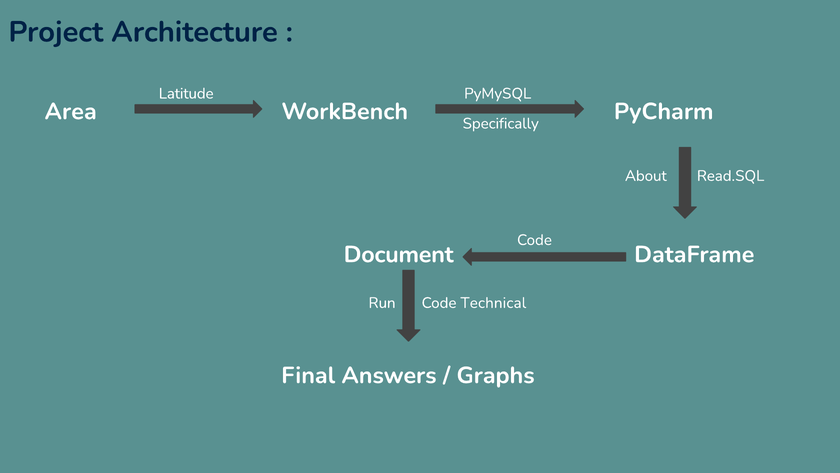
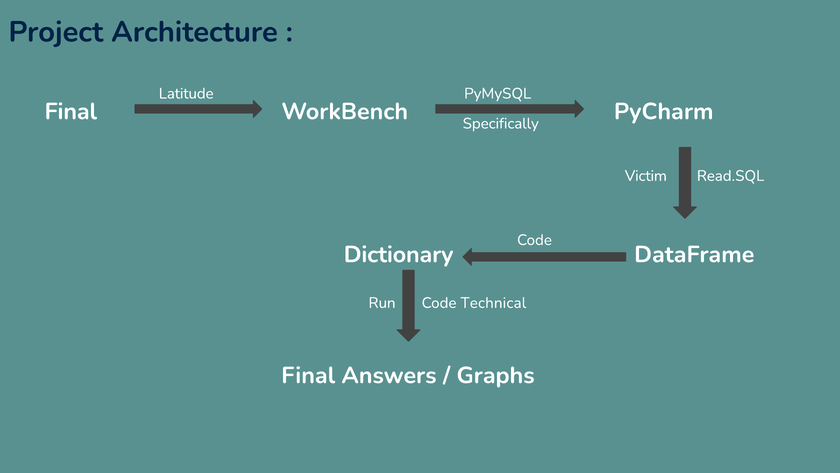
Area at (71, 111): Area -> Final
About: About -> Victim
Document: Document -> Dictionary
